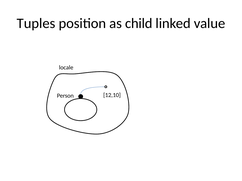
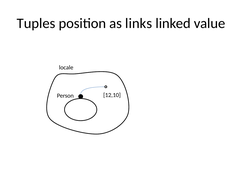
child: child -> links
